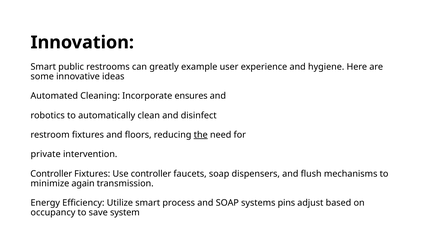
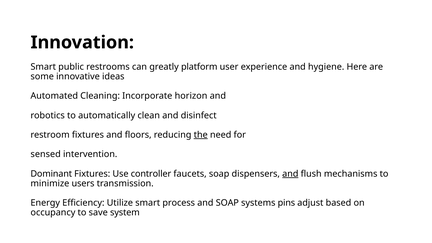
example: example -> platform
ensures: ensures -> horizon
private: private -> sensed
Controller at (51, 174): Controller -> Dominant
and at (290, 174) underline: none -> present
again: again -> users
